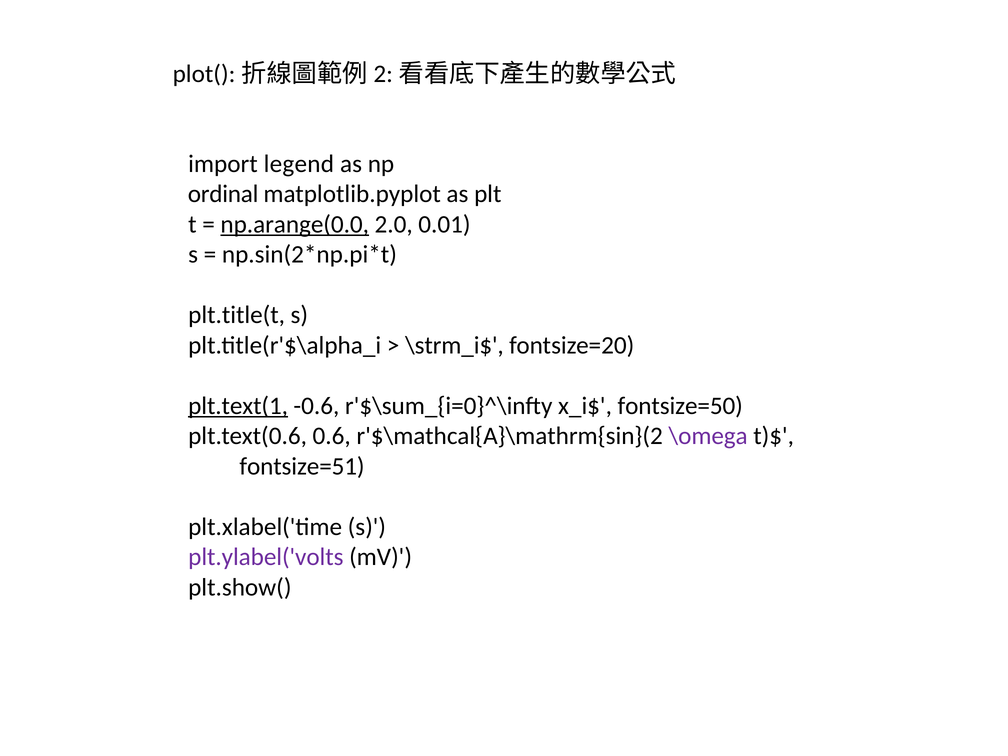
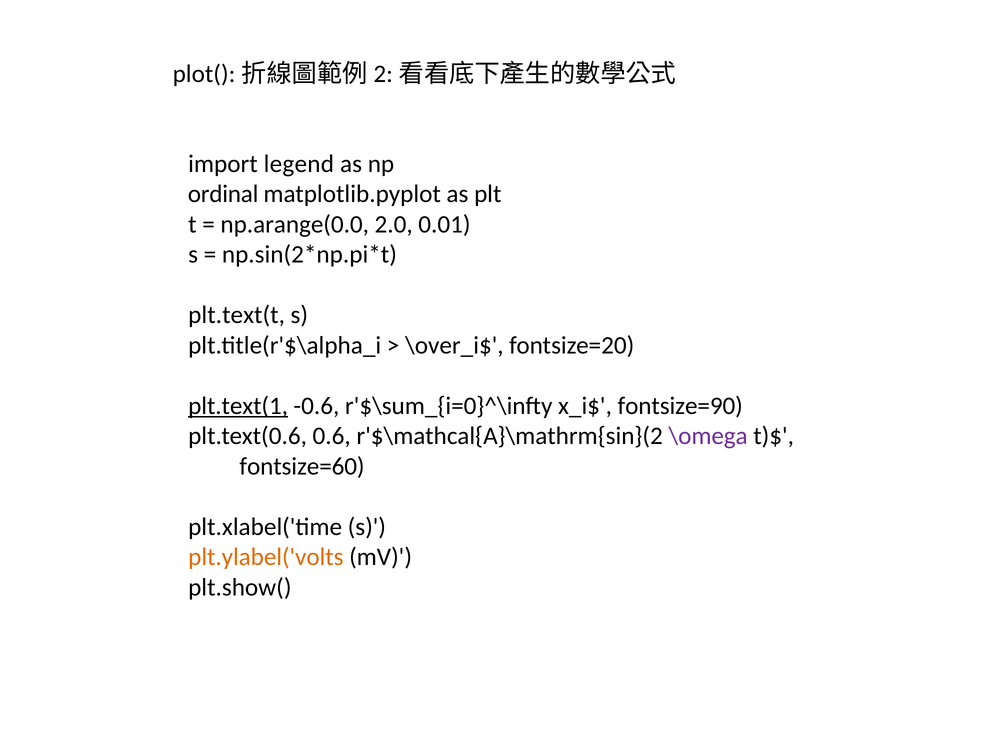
np.arange(0.0 underline: present -> none
plt.title(t: plt.title(t -> plt.text(t
\strm_i$: \strm_i$ -> \over_i$
fontsize=50: fontsize=50 -> fontsize=90
fontsize=51: fontsize=51 -> fontsize=60
plt.ylabel('volts colour: purple -> orange
